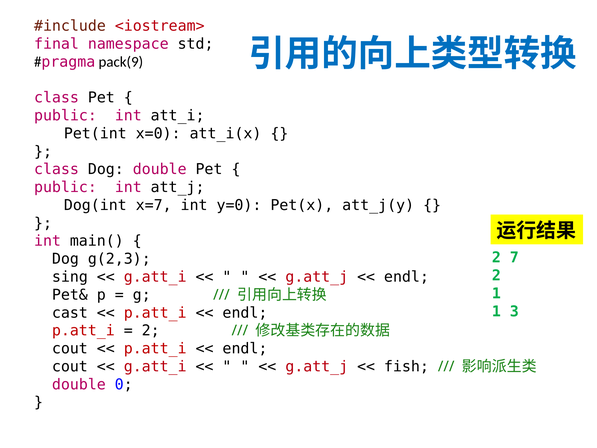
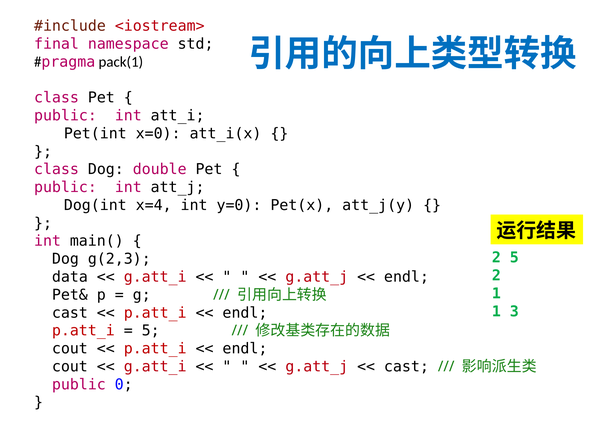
pack(9: pack(9 -> pack(1
x=7: x=7 -> x=4
2 7: 7 -> 5
sing: sing -> data
2 at (151, 330): 2 -> 5
fish at (406, 366): fish -> cast
double at (79, 384): double -> public
